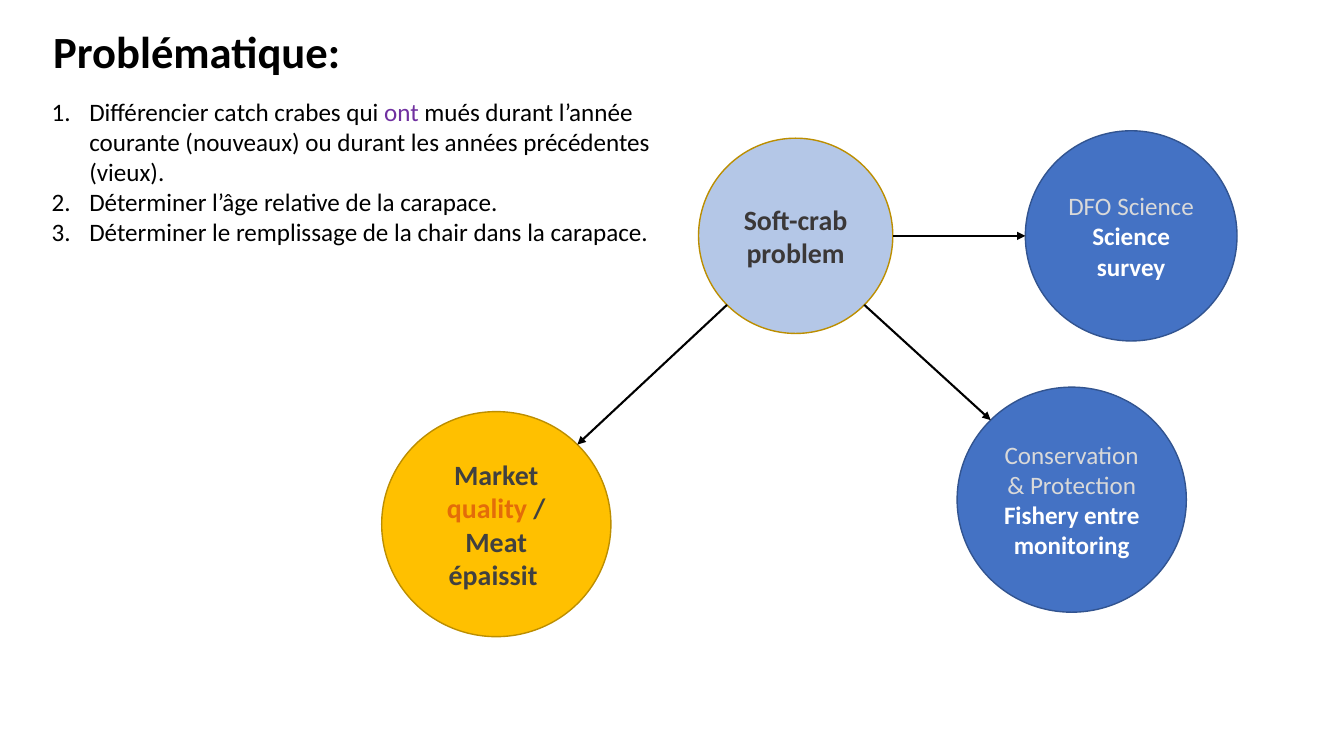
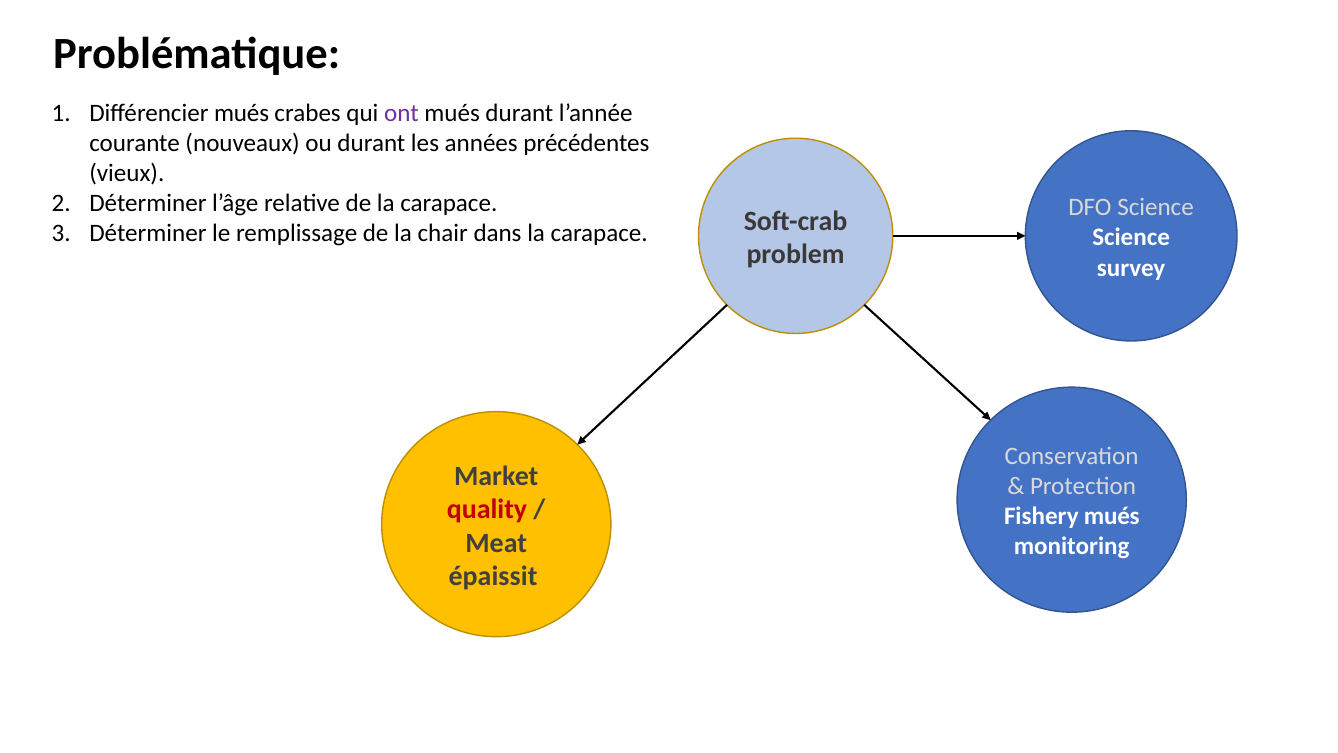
Différencier catch: catch -> mués
quality colour: orange -> red
Fishery entre: entre -> mués
